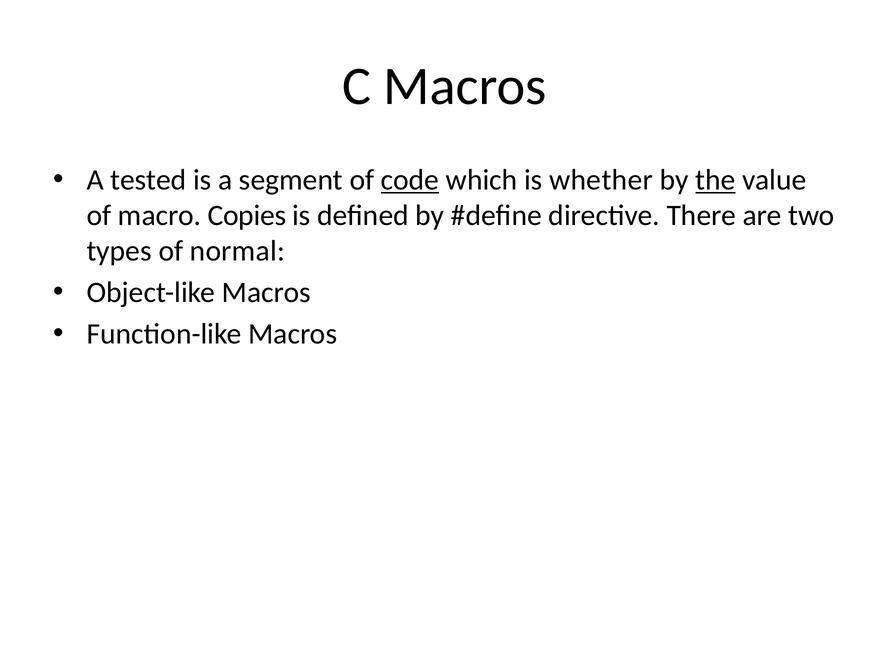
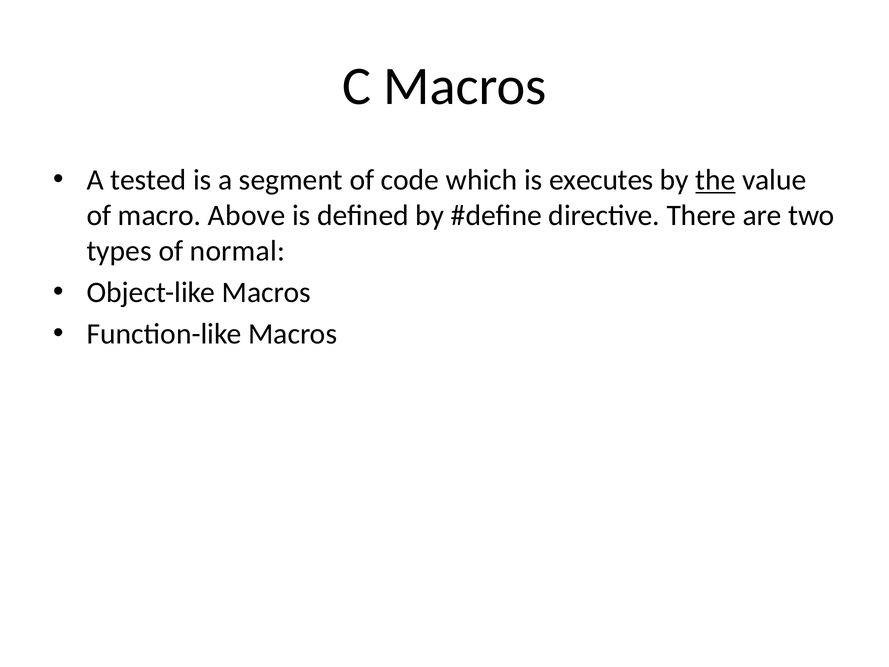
code underline: present -> none
whether: whether -> executes
Copies: Copies -> Above
